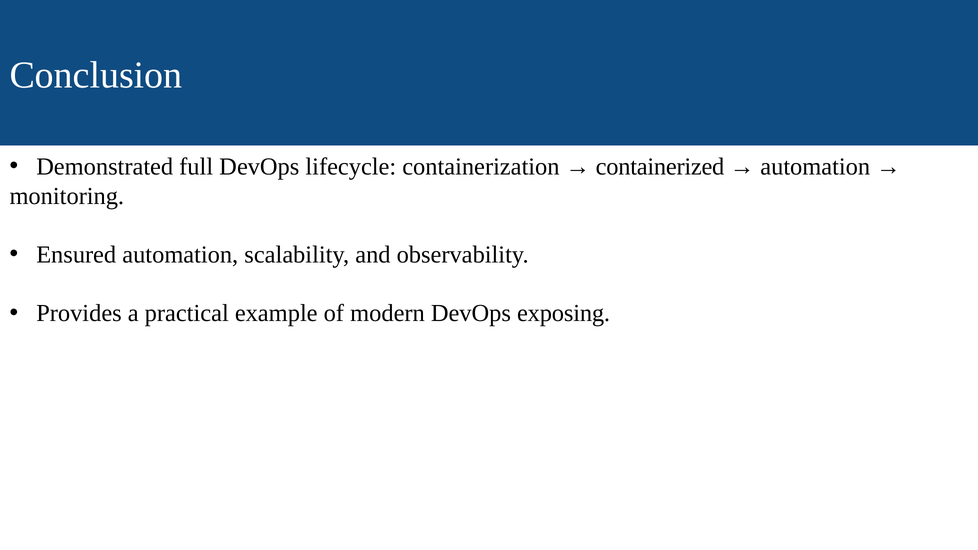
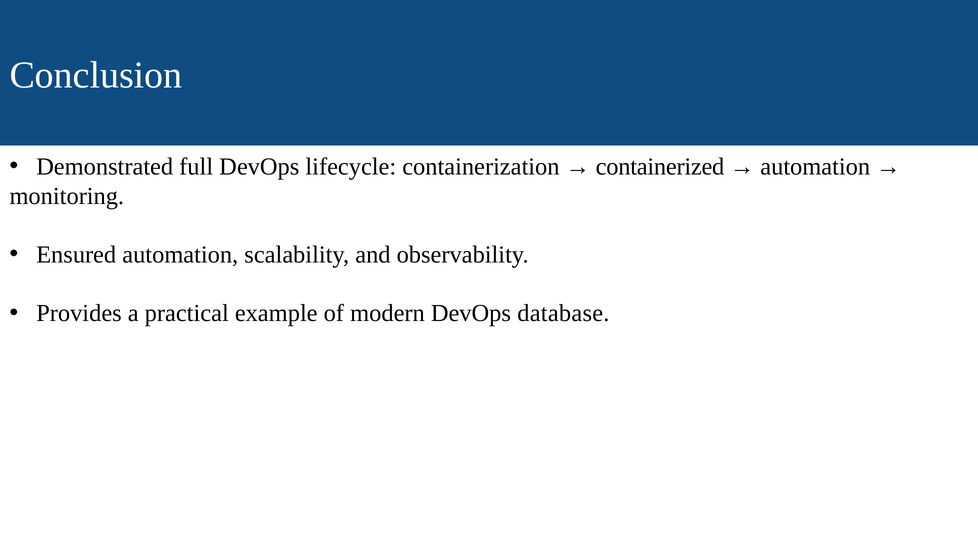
exposing: exposing -> database
